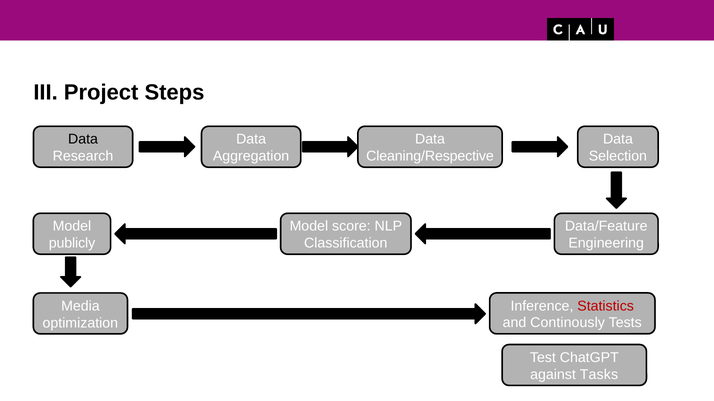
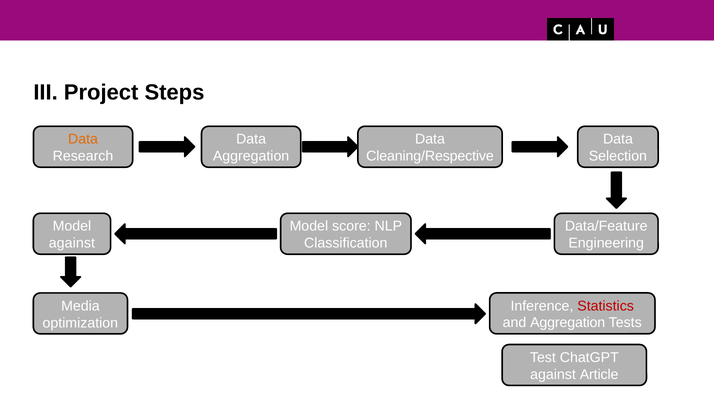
Data at (83, 139) colour: black -> orange
publicly at (72, 244): publicly -> against
and Continously: Continously -> Aggregation
Tasks: Tasks -> Article
